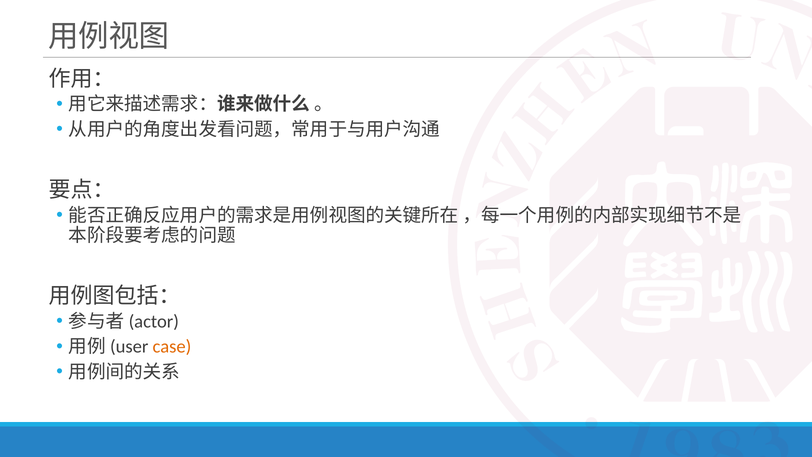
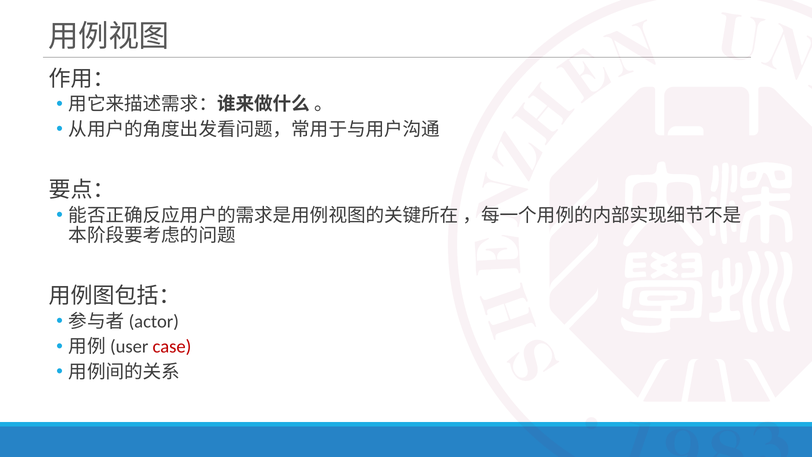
case colour: orange -> red
